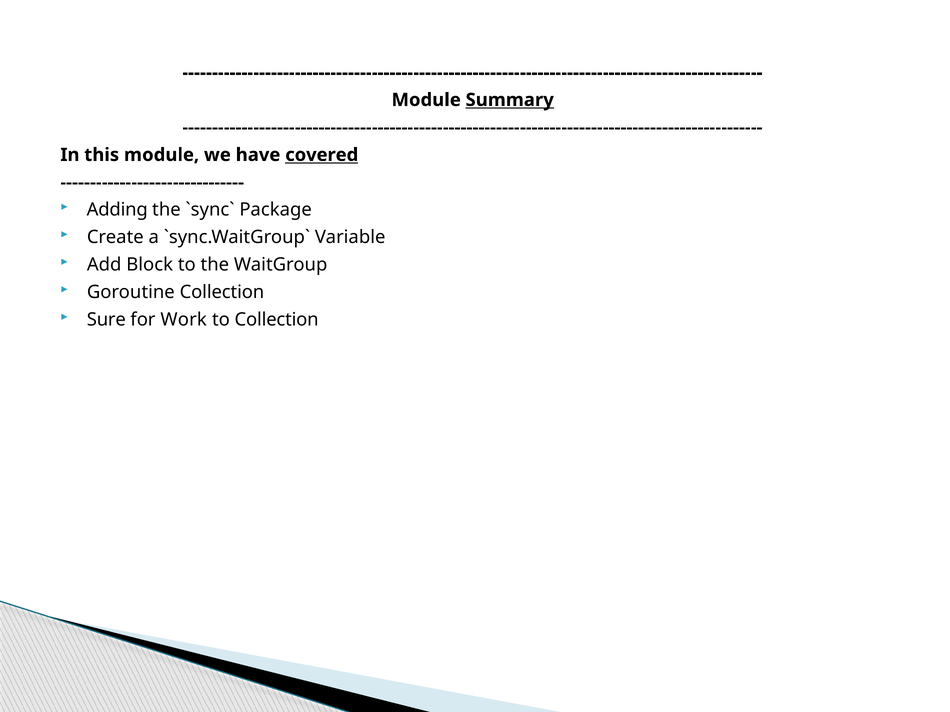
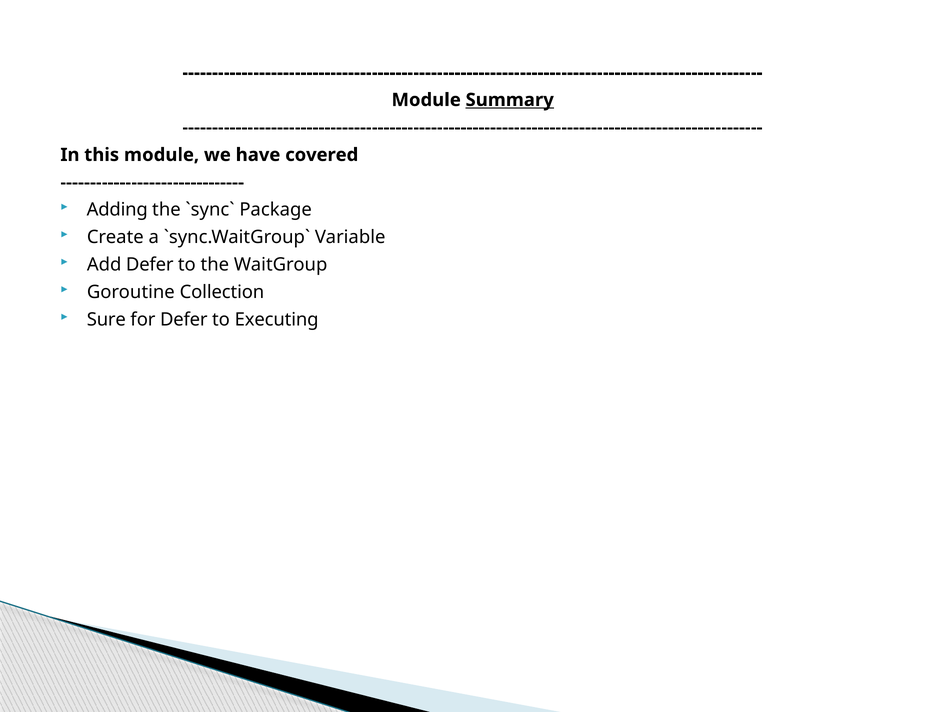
covered underline: present -> none
Add Block: Block -> Defer
for Work: Work -> Defer
to Collection: Collection -> Executing
